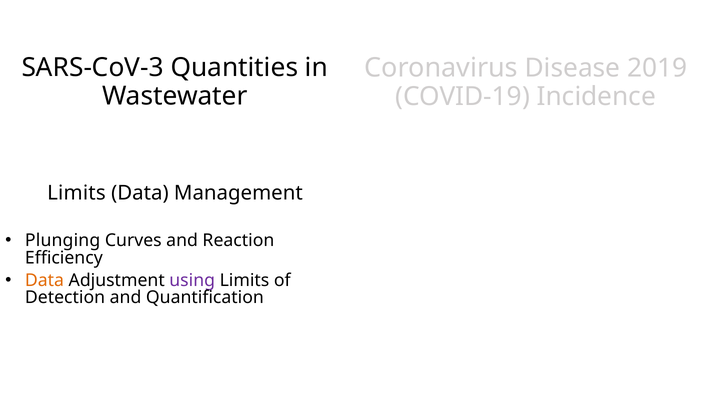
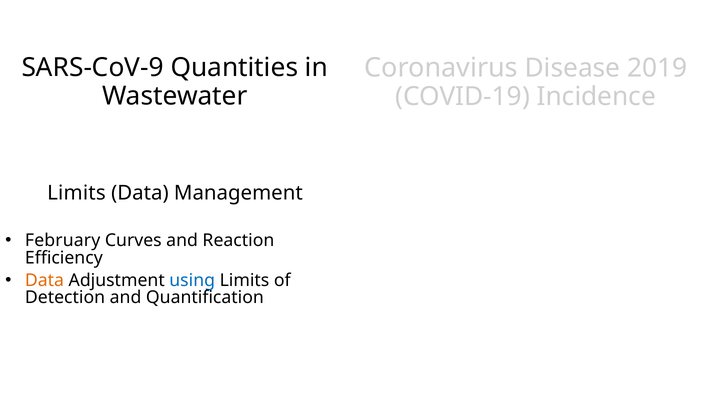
SARS-CoV-3: SARS-CoV-3 -> SARS-CoV-9
Plunging: Plunging -> February
using colour: purple -> blue
